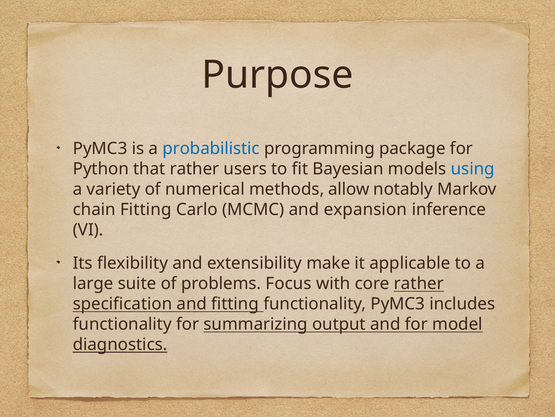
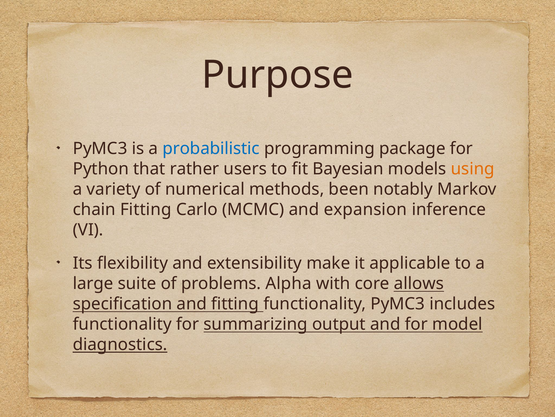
using colour: blue -> orange
allow: allow -> been
Focus: Focus -> Alpha
core rather: rather -> allows
